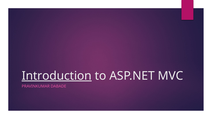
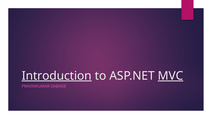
MVC underline: none -> present
